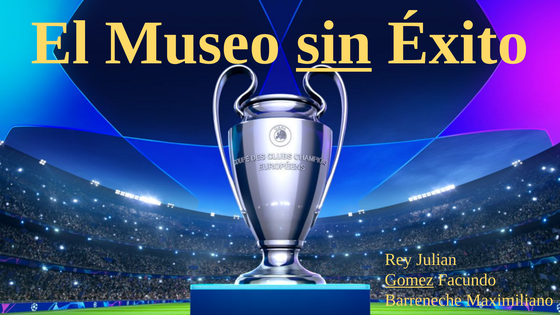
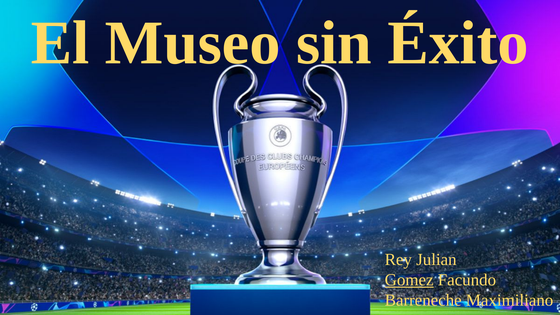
sin underline: present -> none
